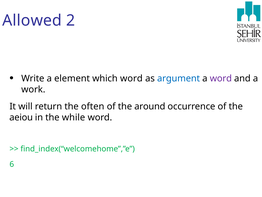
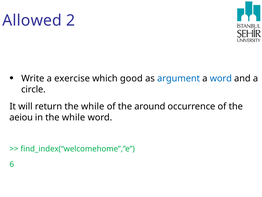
element: element -> exercise
which word: word -> good
word at (221, 78) colour: purple -> blue
work: work -> circle
return the often: often -> while
